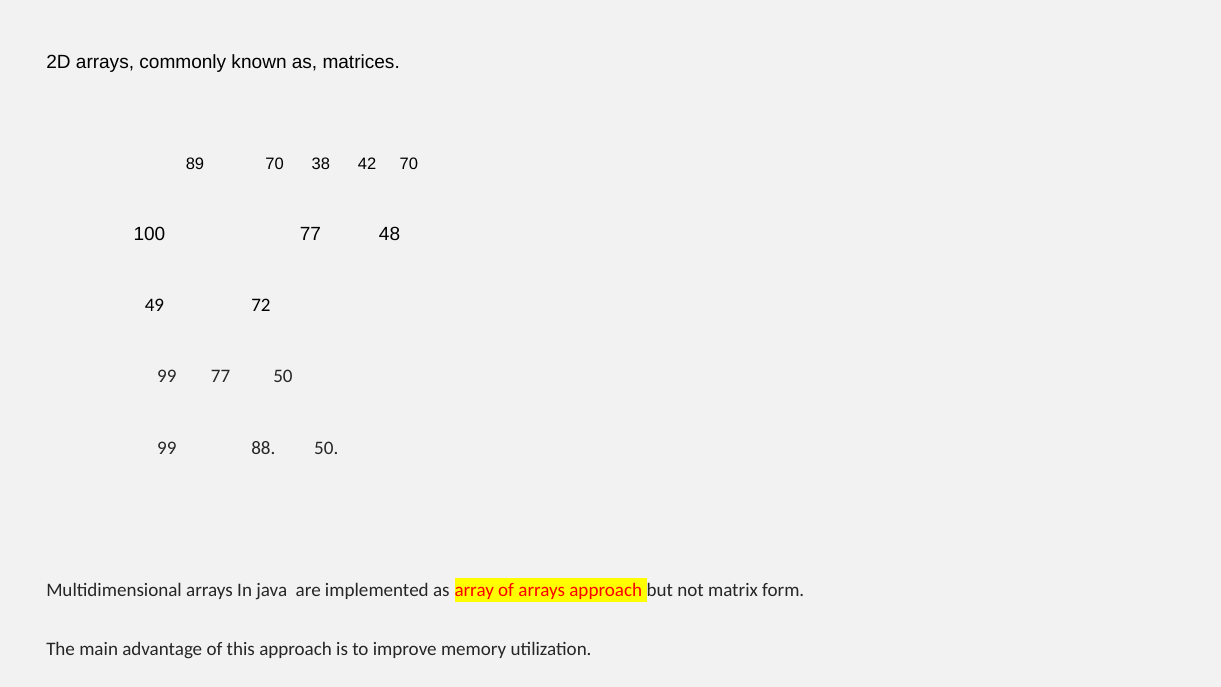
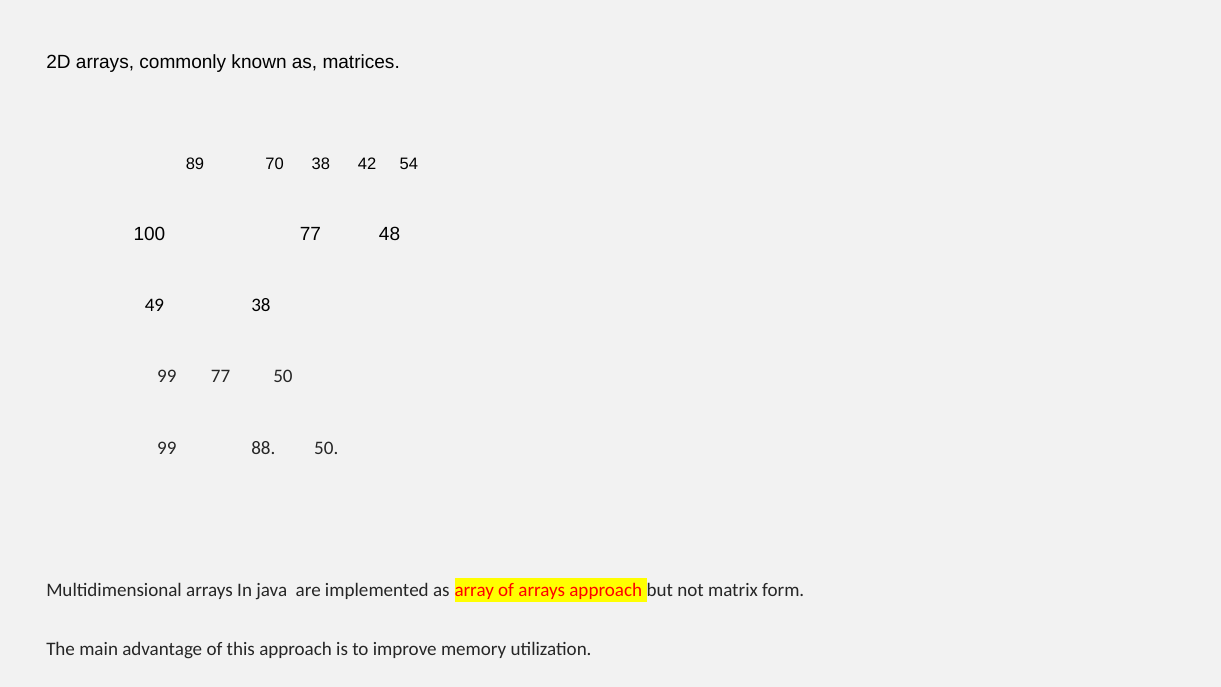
42 70: 70 -> 54
49 72: 72 -> 38
